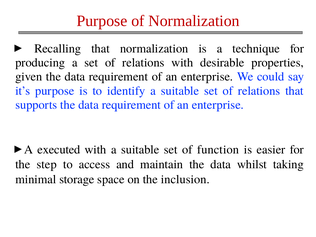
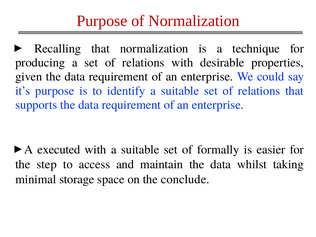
function: function -> formally
inclusion: inclusion -> conclude
